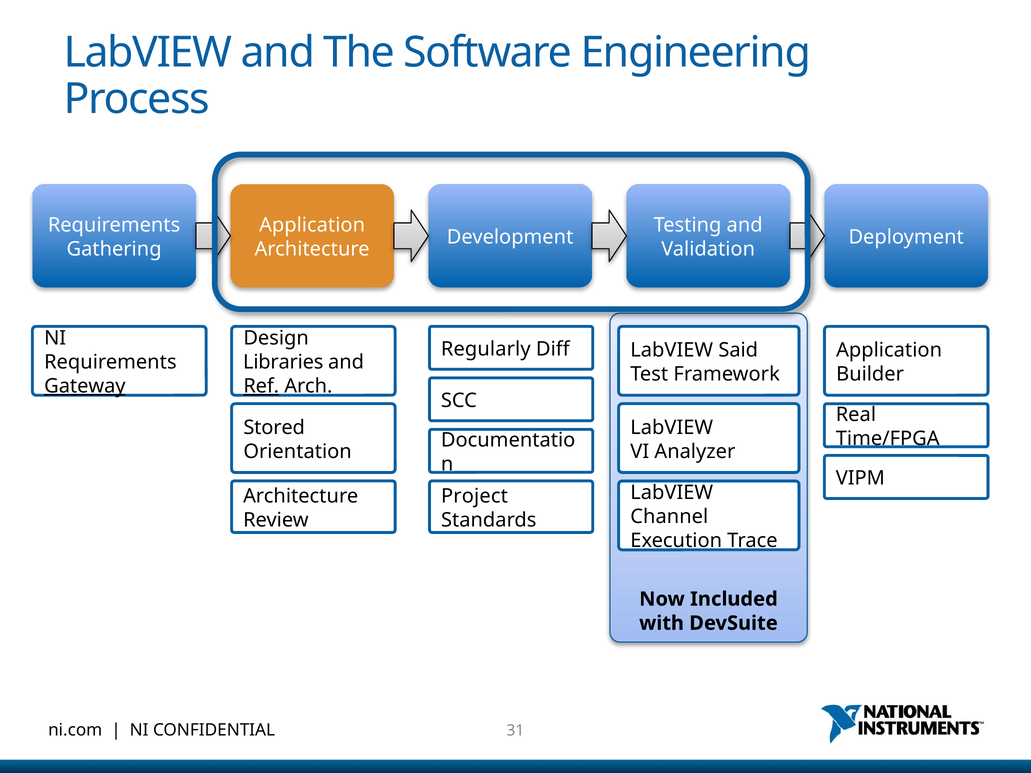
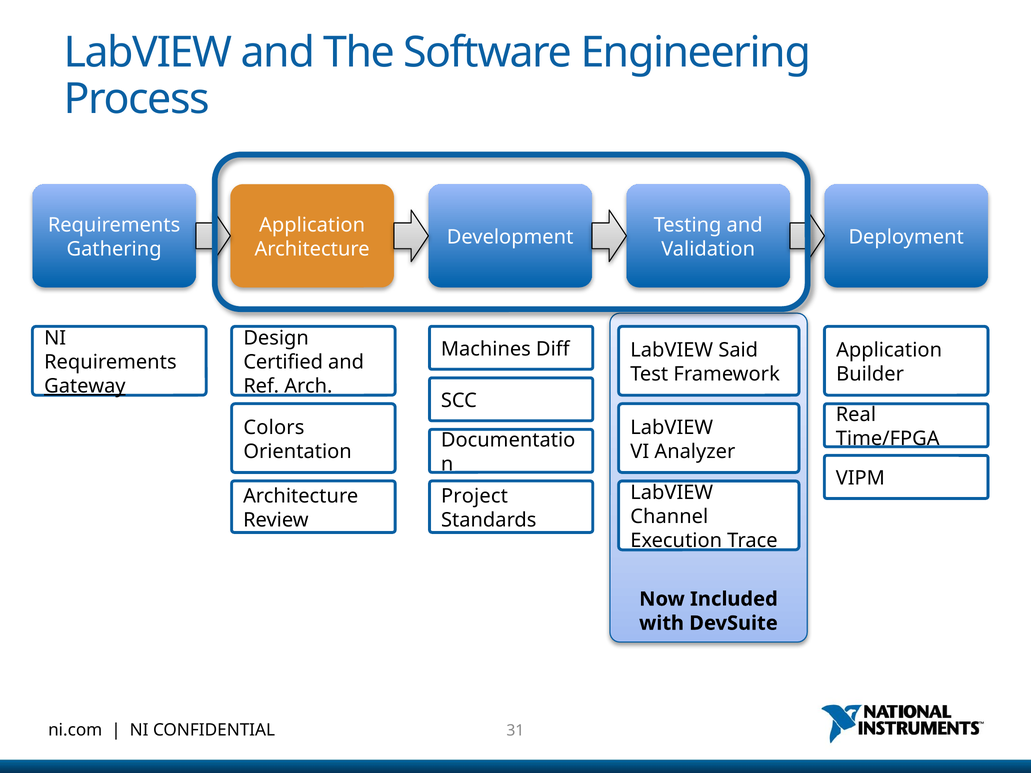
Regularly: Regularly -> Machines
Libraries: Libraries -> Certified
Ref underline: present -> none
Stored: Stored -> Colors
